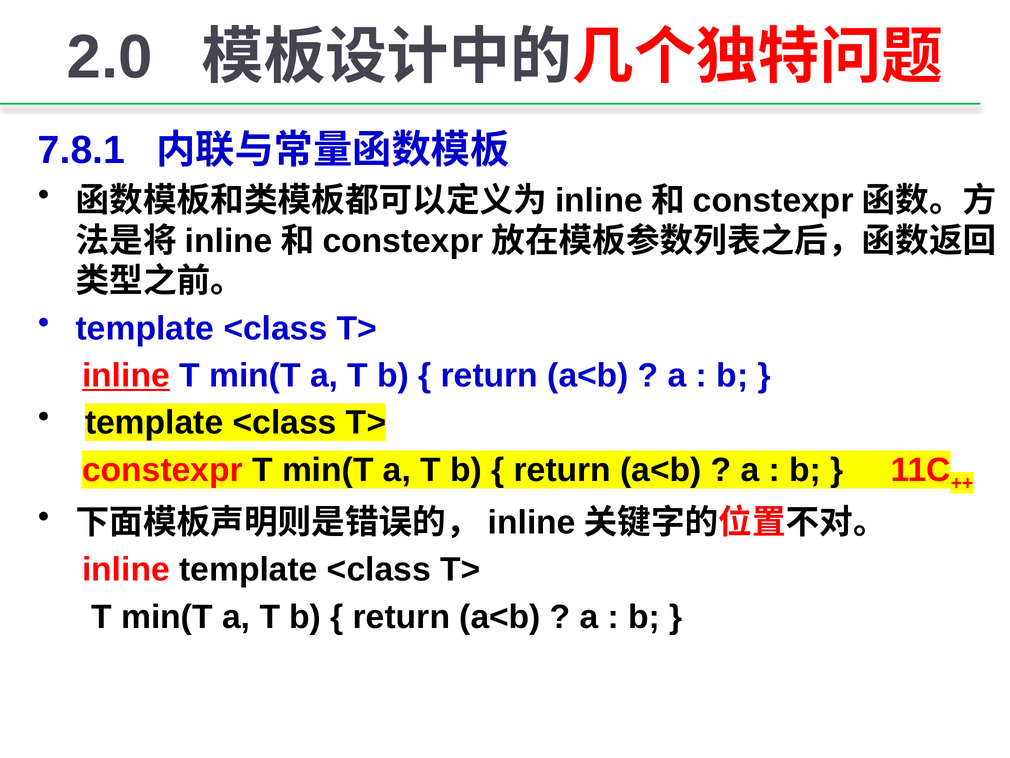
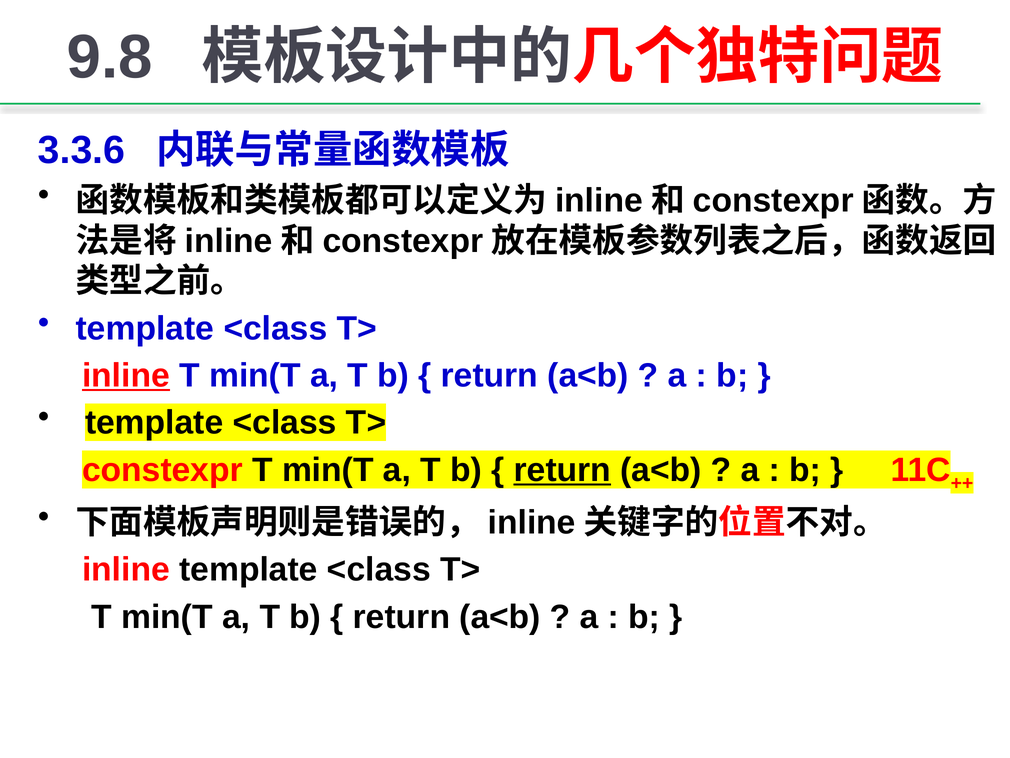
2.0: 2.0 -> 9.8
7.8.1: 7.8.1 -> 3.3.6
return at (562, 470) underline: none -> present
